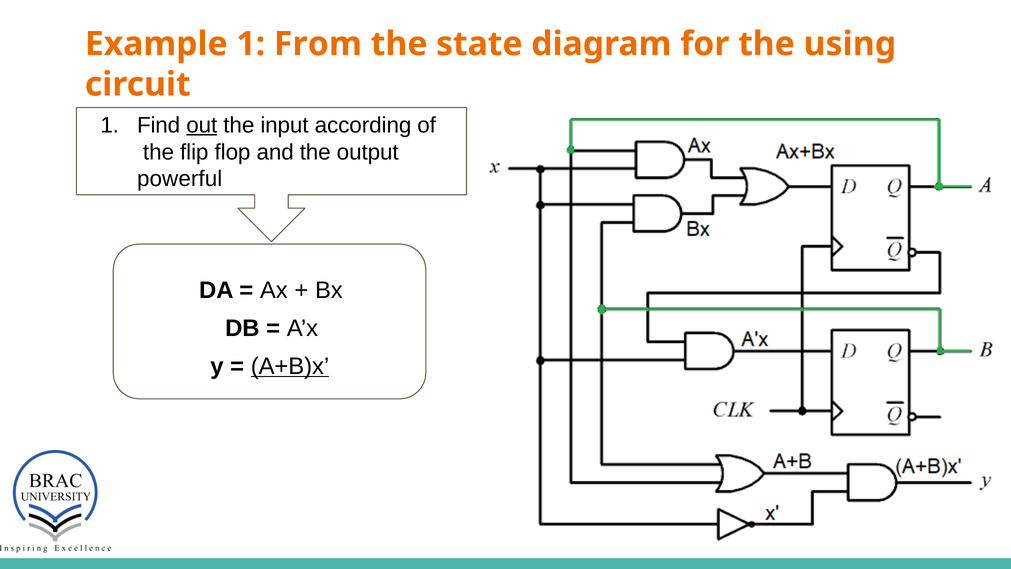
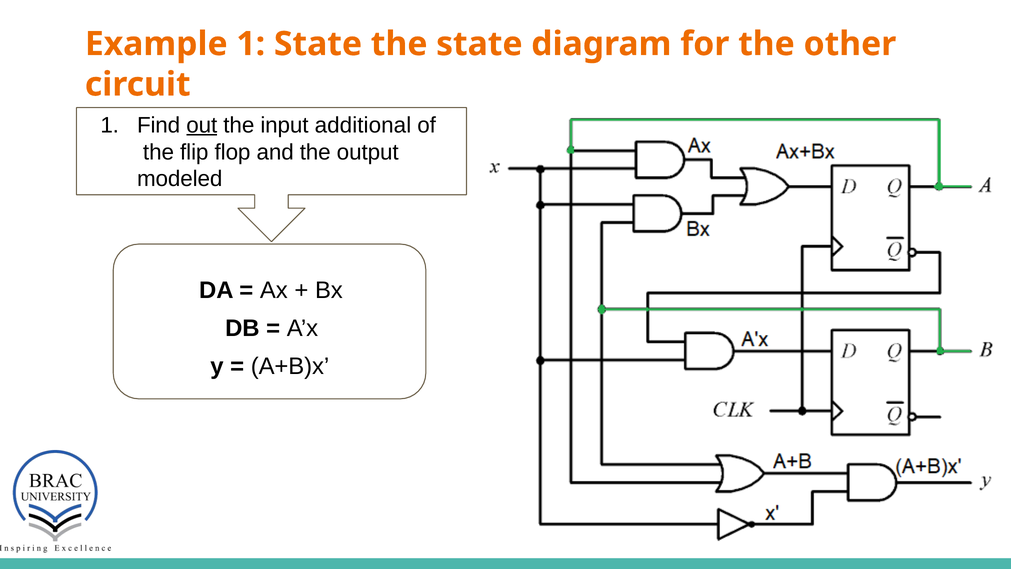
1 From: From -> State
using: using -> other
according: according -> additional
powerful: powerful -> modeled
A+B)x underline: present -> none
